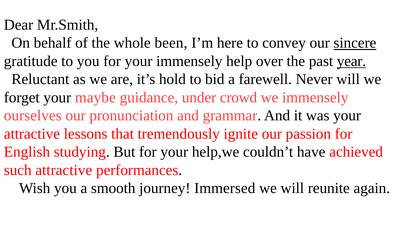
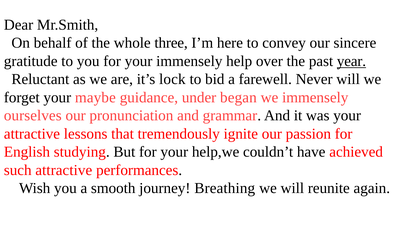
been: been -> three
sincere underline: present -> none
hold: hold -> lock
crowd: crowd -> began
Immersed: Immersed -> Breathing
